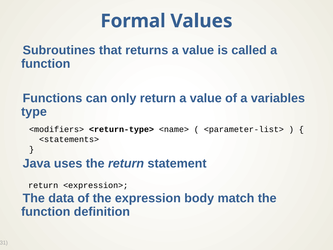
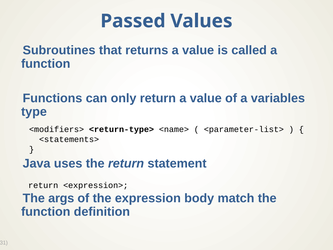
Formal: Formal -> Passed
data: data -> args
